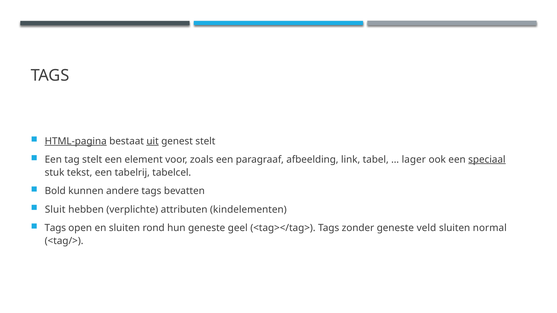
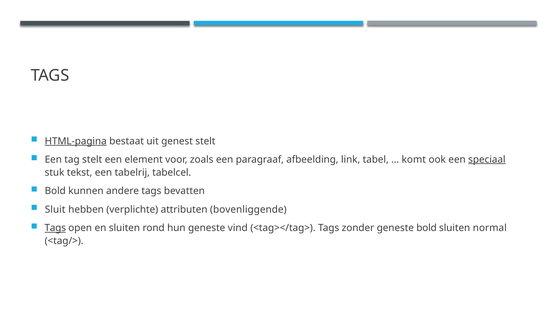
uit underline: present -> none
lager: lager -> komt
kindelementen: kindelementen -> bovenliggende
Tags at (55, 228) underline: none -> present
geel: geel -> vind
geneste veld: veld -> bold
